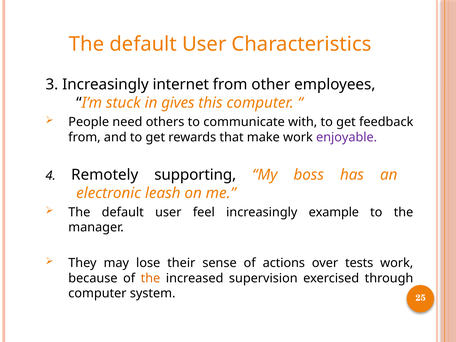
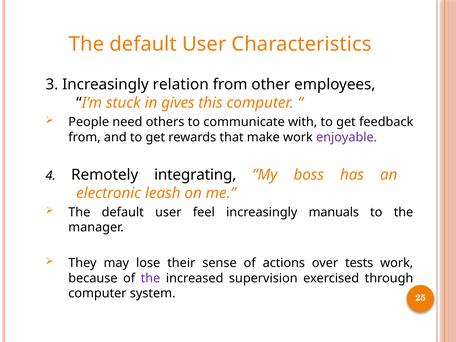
internet: internet -> relation
supporting: supporting -> integrating
example: example -> manuals
the at (151, 278) colour: orange -> purple
